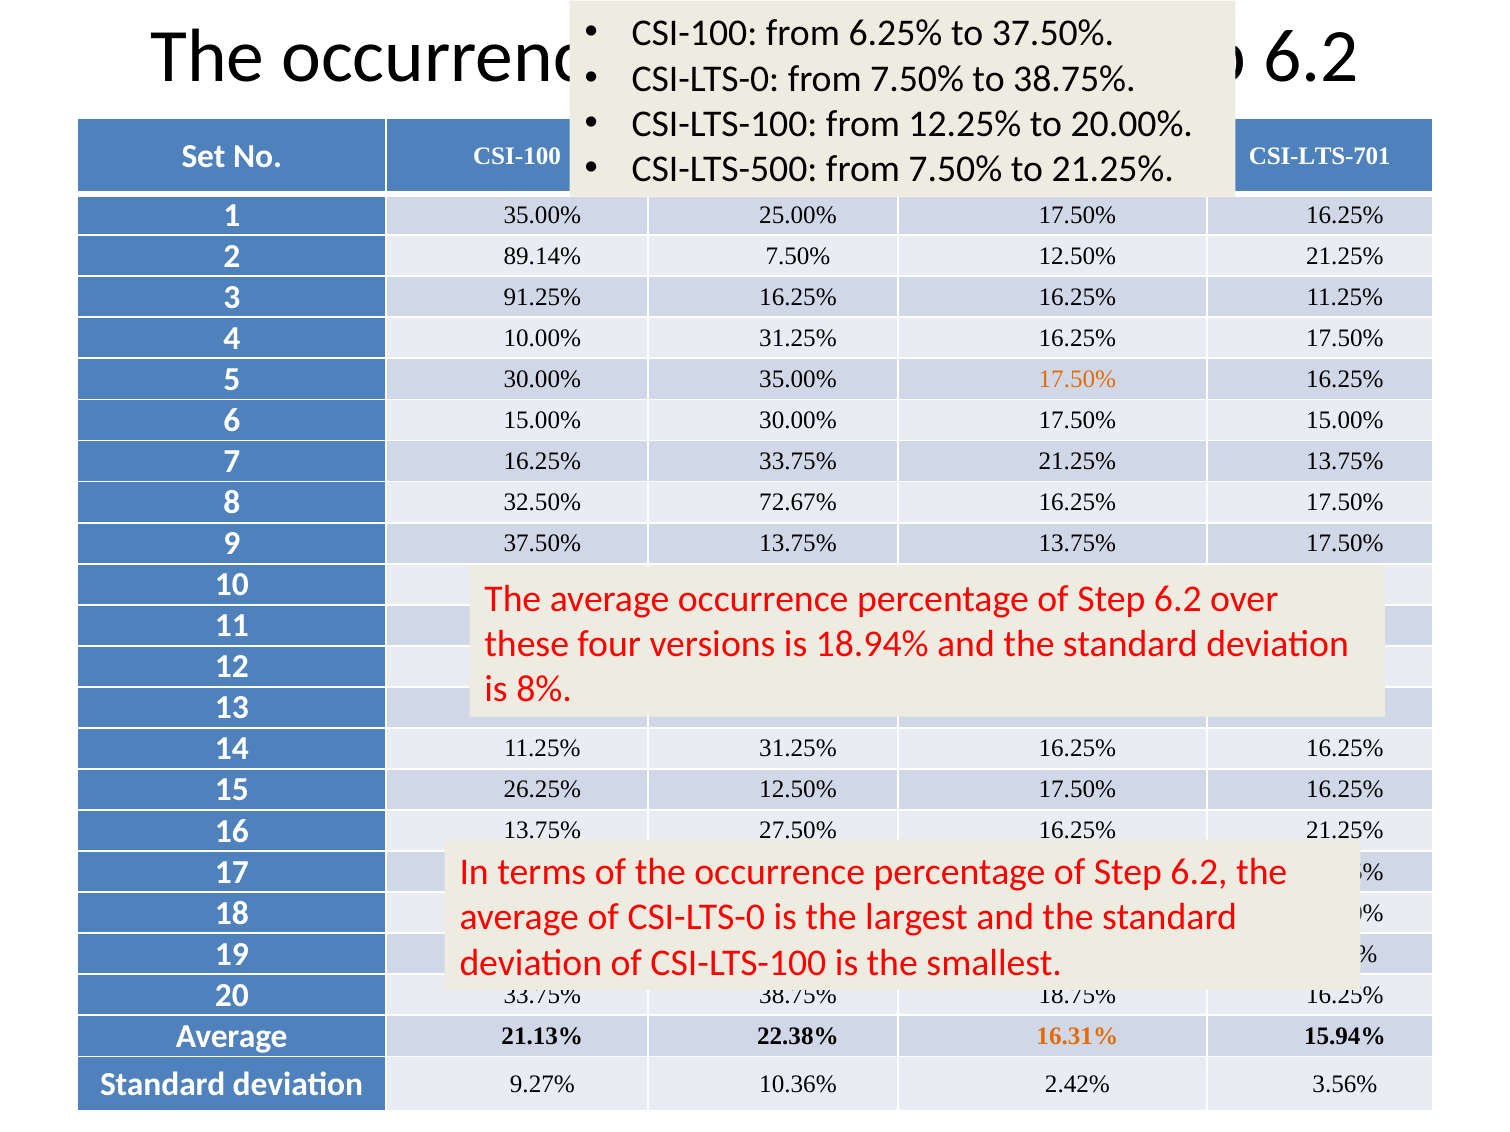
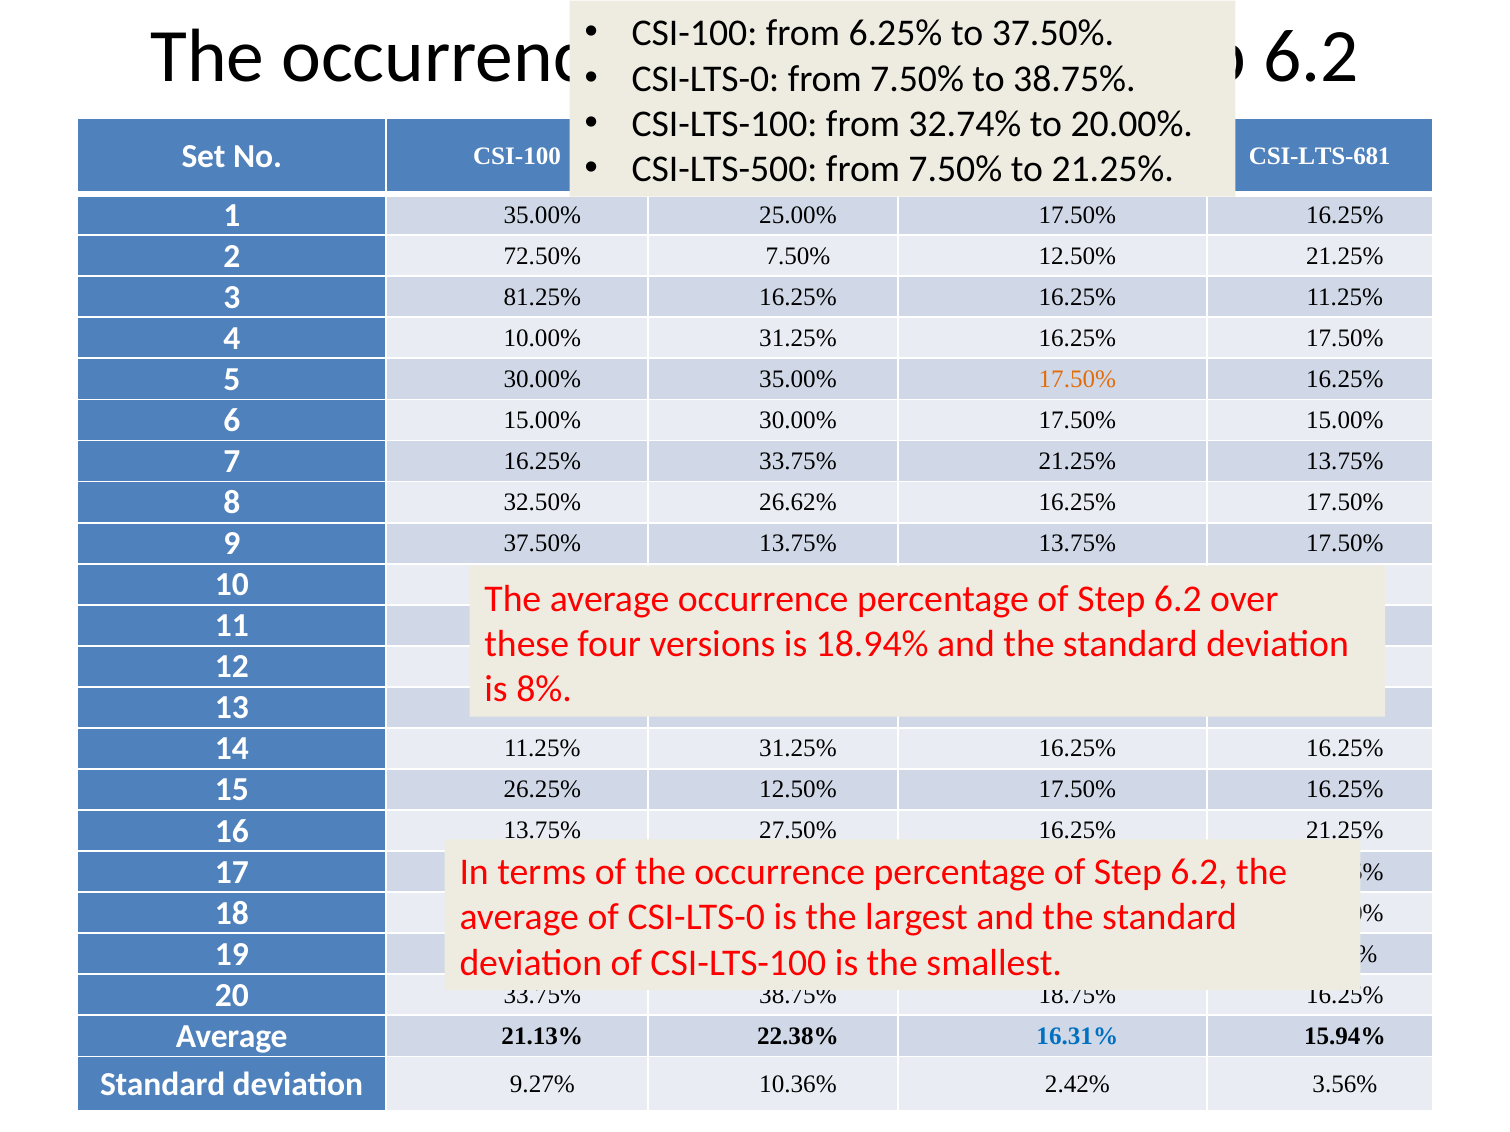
12.25%: 12.25% -> 32.74%
CSI-LTS-701: CSI-LTS-701 -> CSI-LTS-681
89.14%: 89.14% -> 72.50%
91.25%: 91.25% -> 81.25%
72.67%: 72.67% -> 26.62%
16.31% colour: orange -> blue
